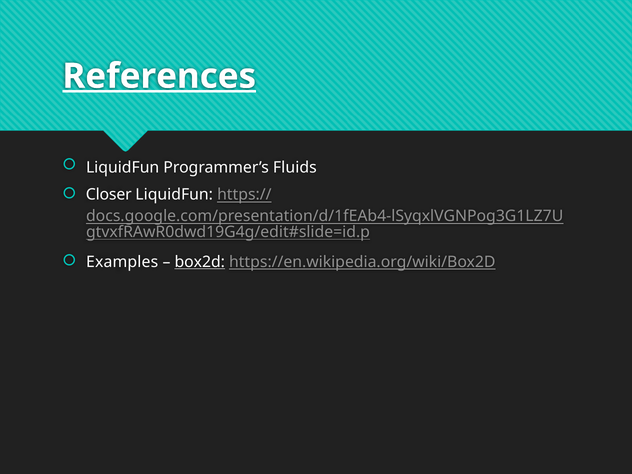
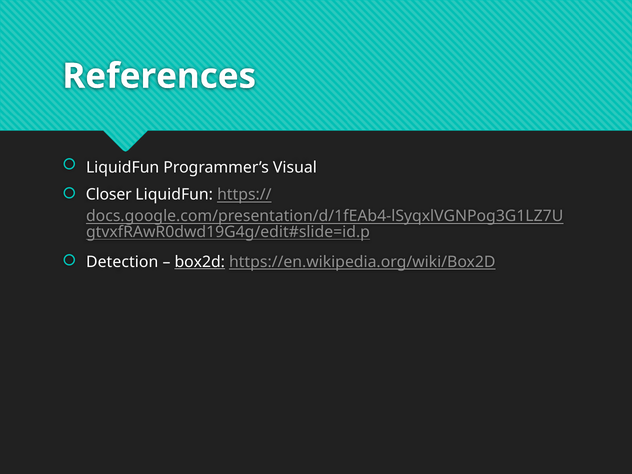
References underline: present -> none
Fluids: Fluids -> Visual
Examples: Examples -> Detection
